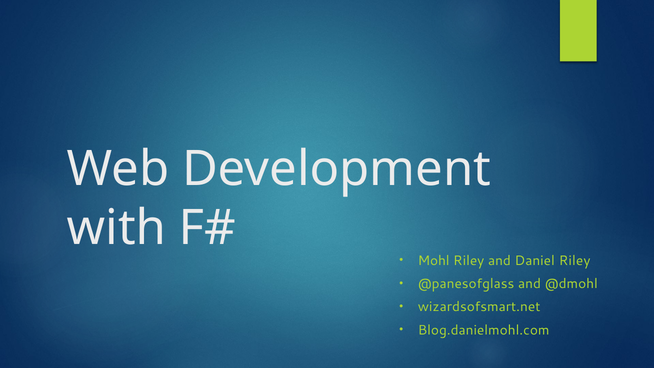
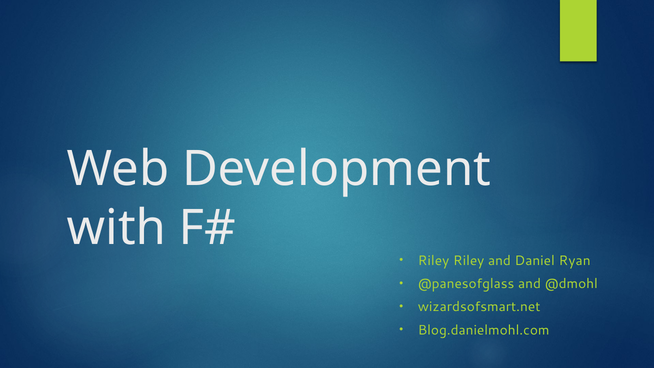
Mohl at (434, 260): Mohl -> Riley
Daniel Riley: Riley -> Ryan
